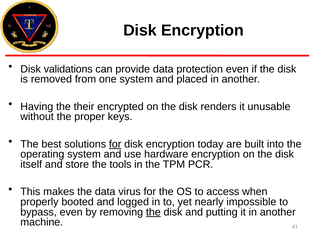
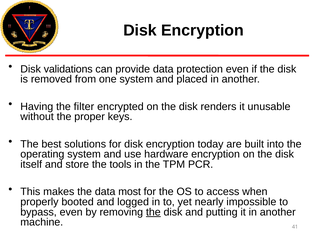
their: their -> filter
for at (115, 144) underline: present -> none
virus: virus -> most
